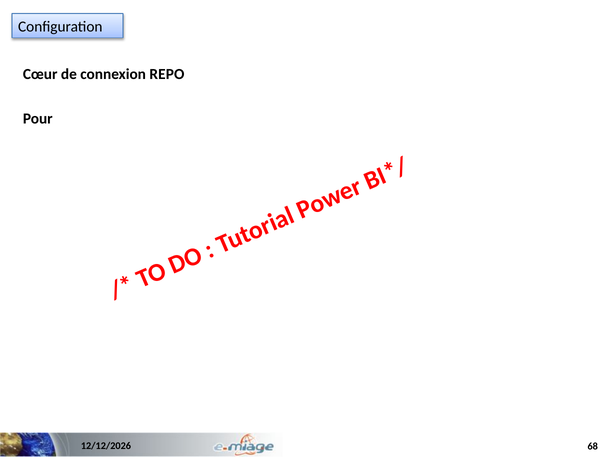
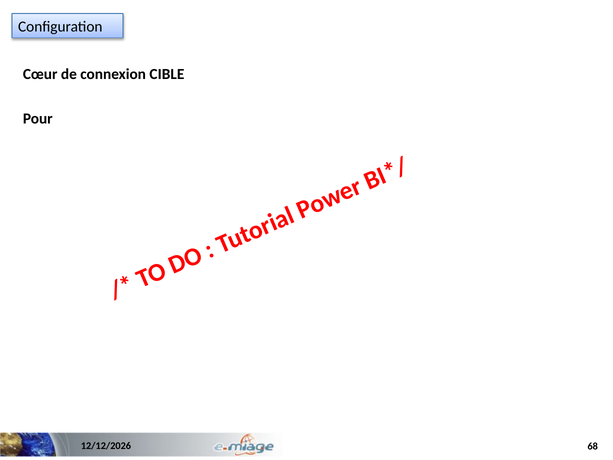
REPO: REPO -> CIBLE
